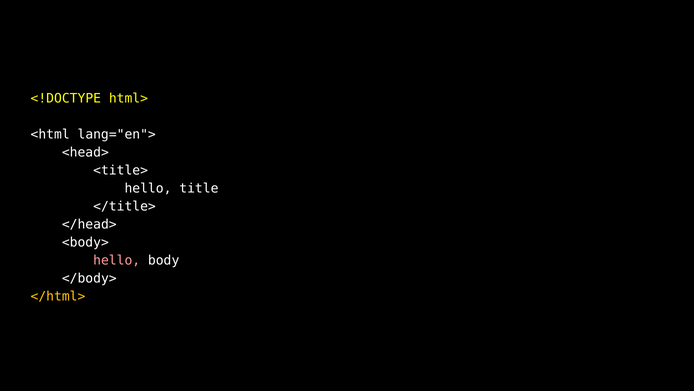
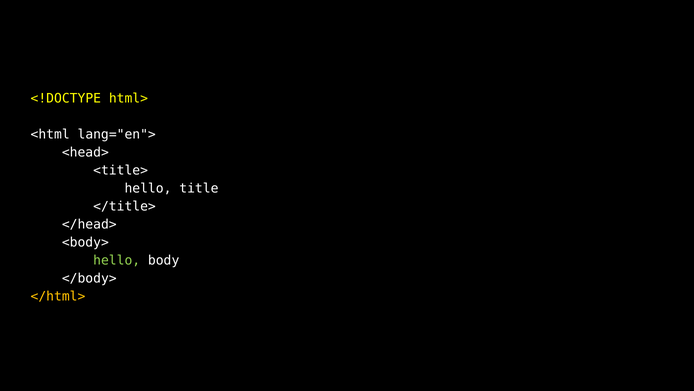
hello at (117, 260) colour: pink -> light green
